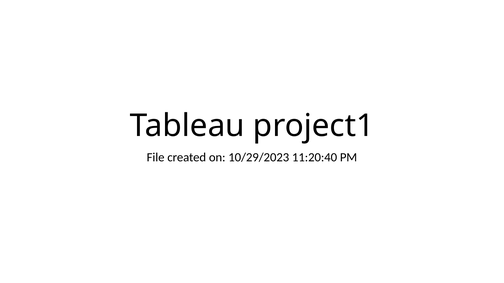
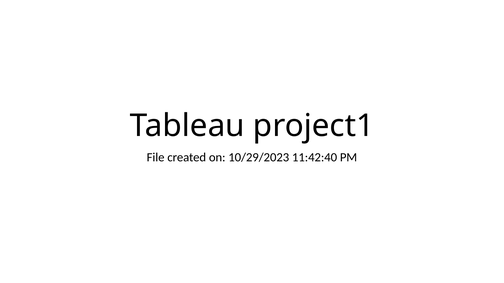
11:20:40: 11:20:40 -> 11:42:40
